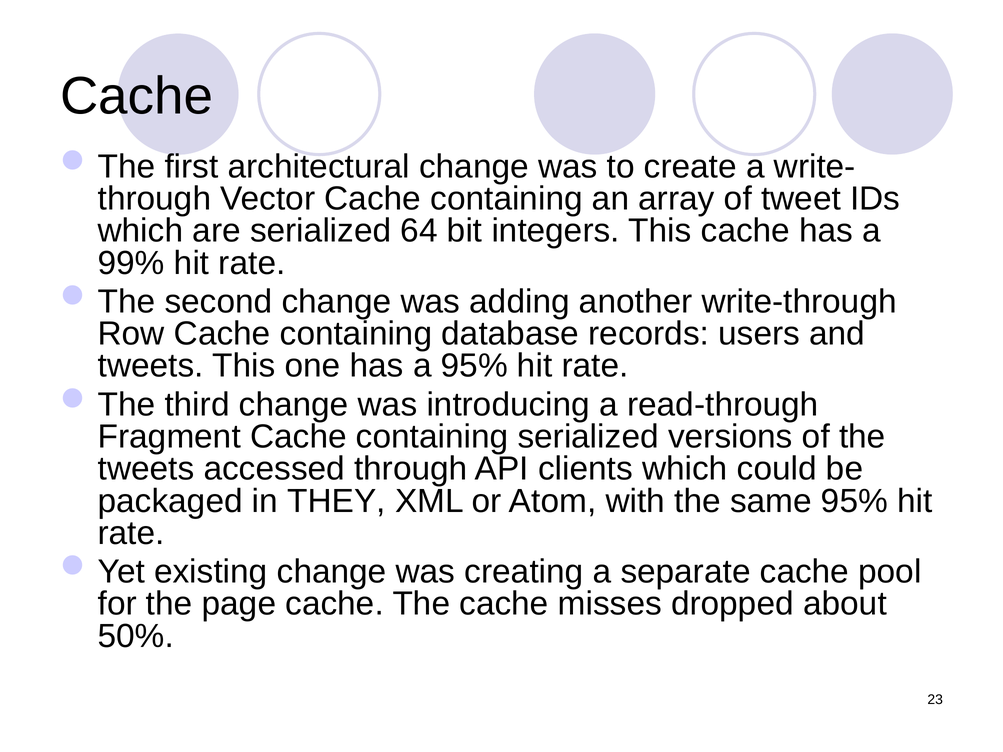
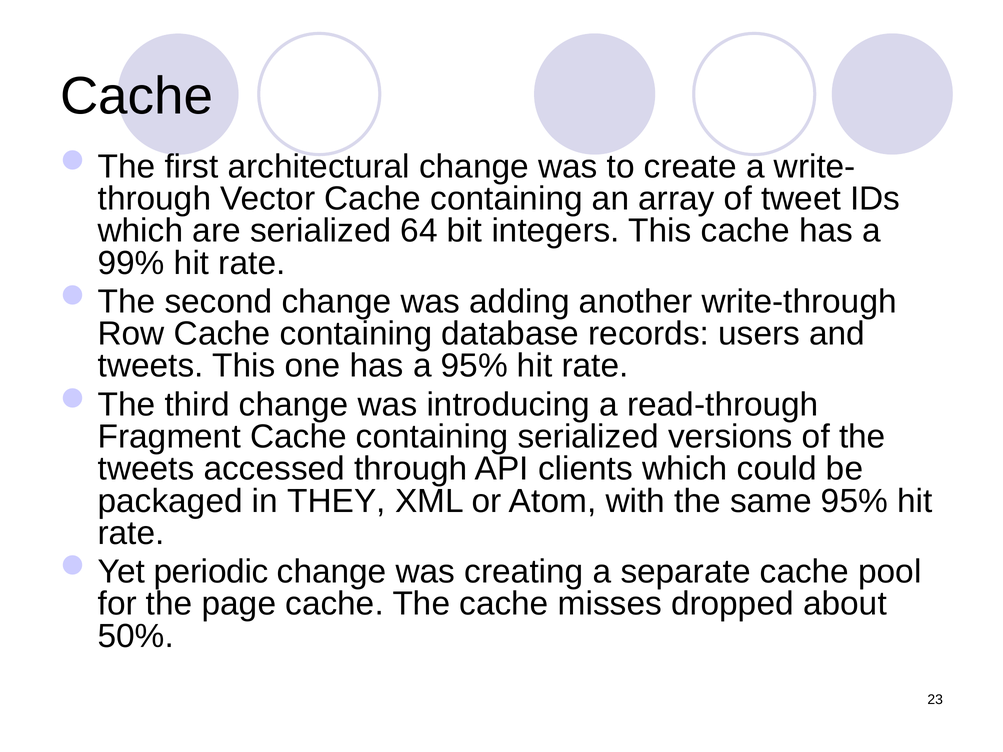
existing: existing -> periodic
